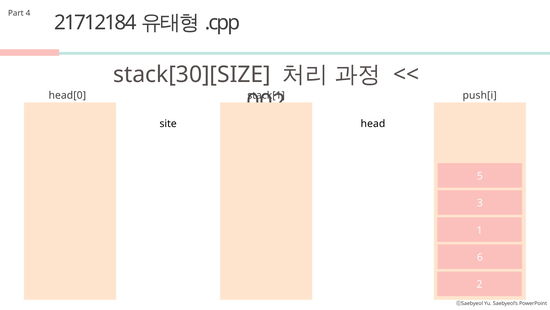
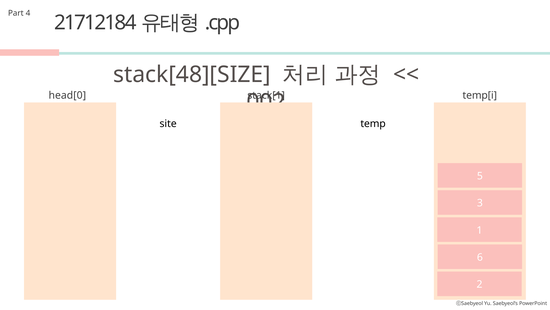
stack[30][SIZE: stack[30][SIZE -> stack[48][SIZE
push[i: push[i -> temp[i
head: head -> temp
